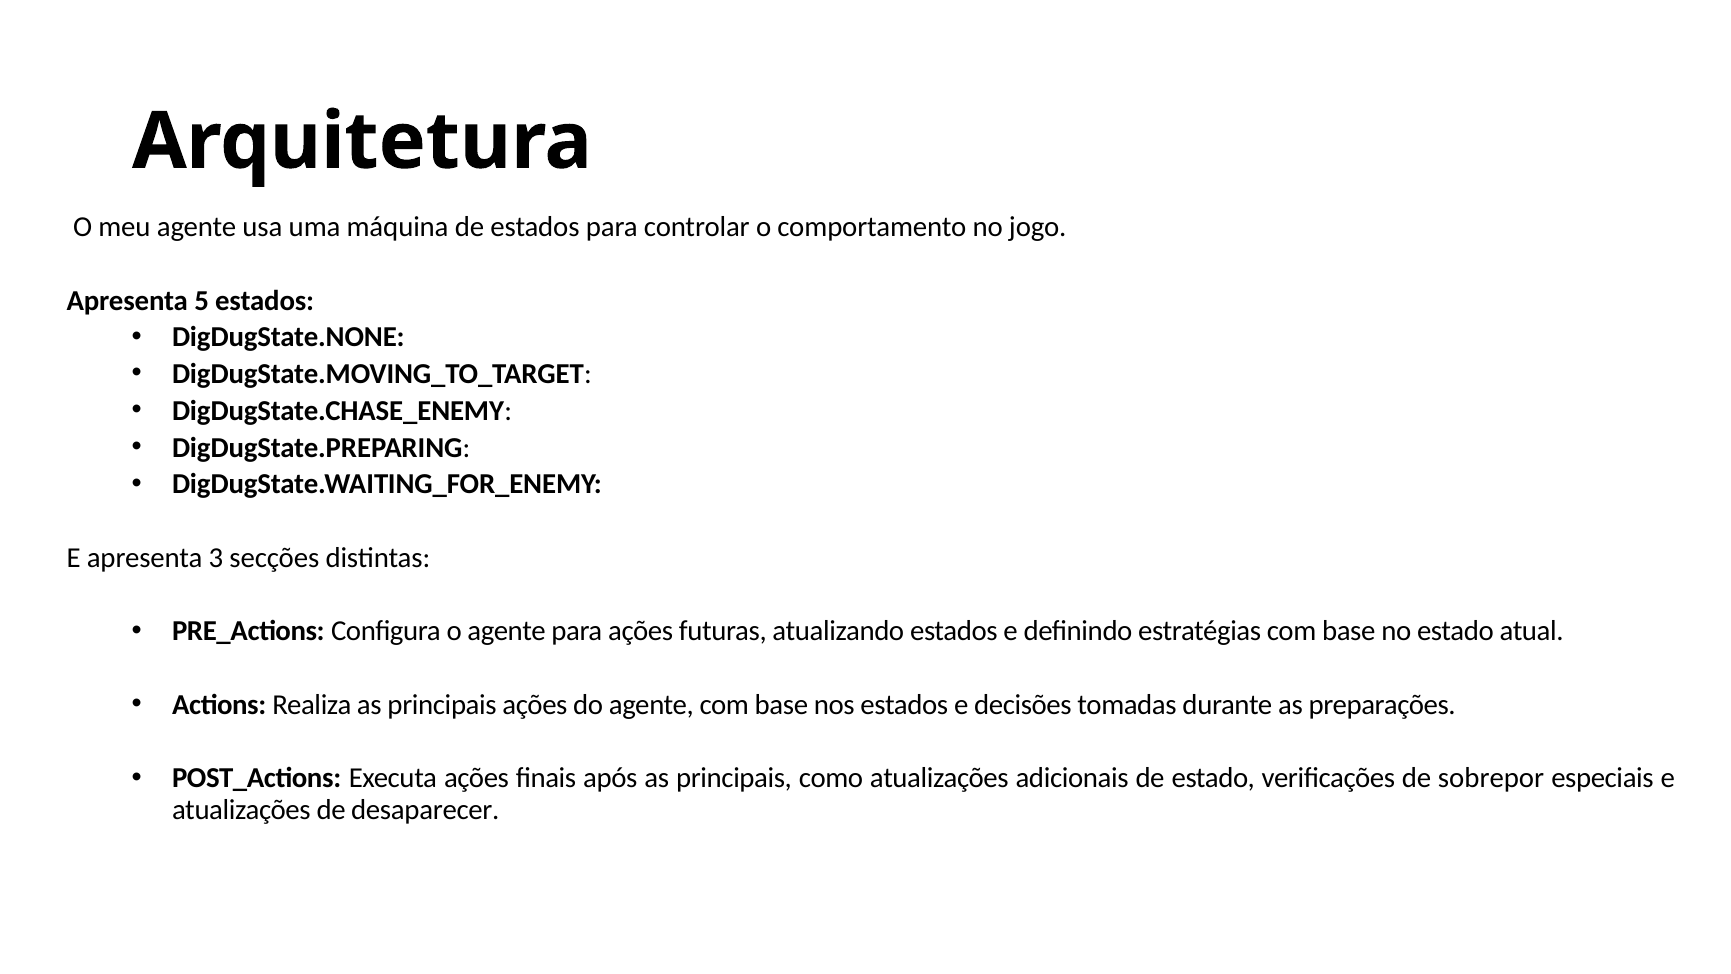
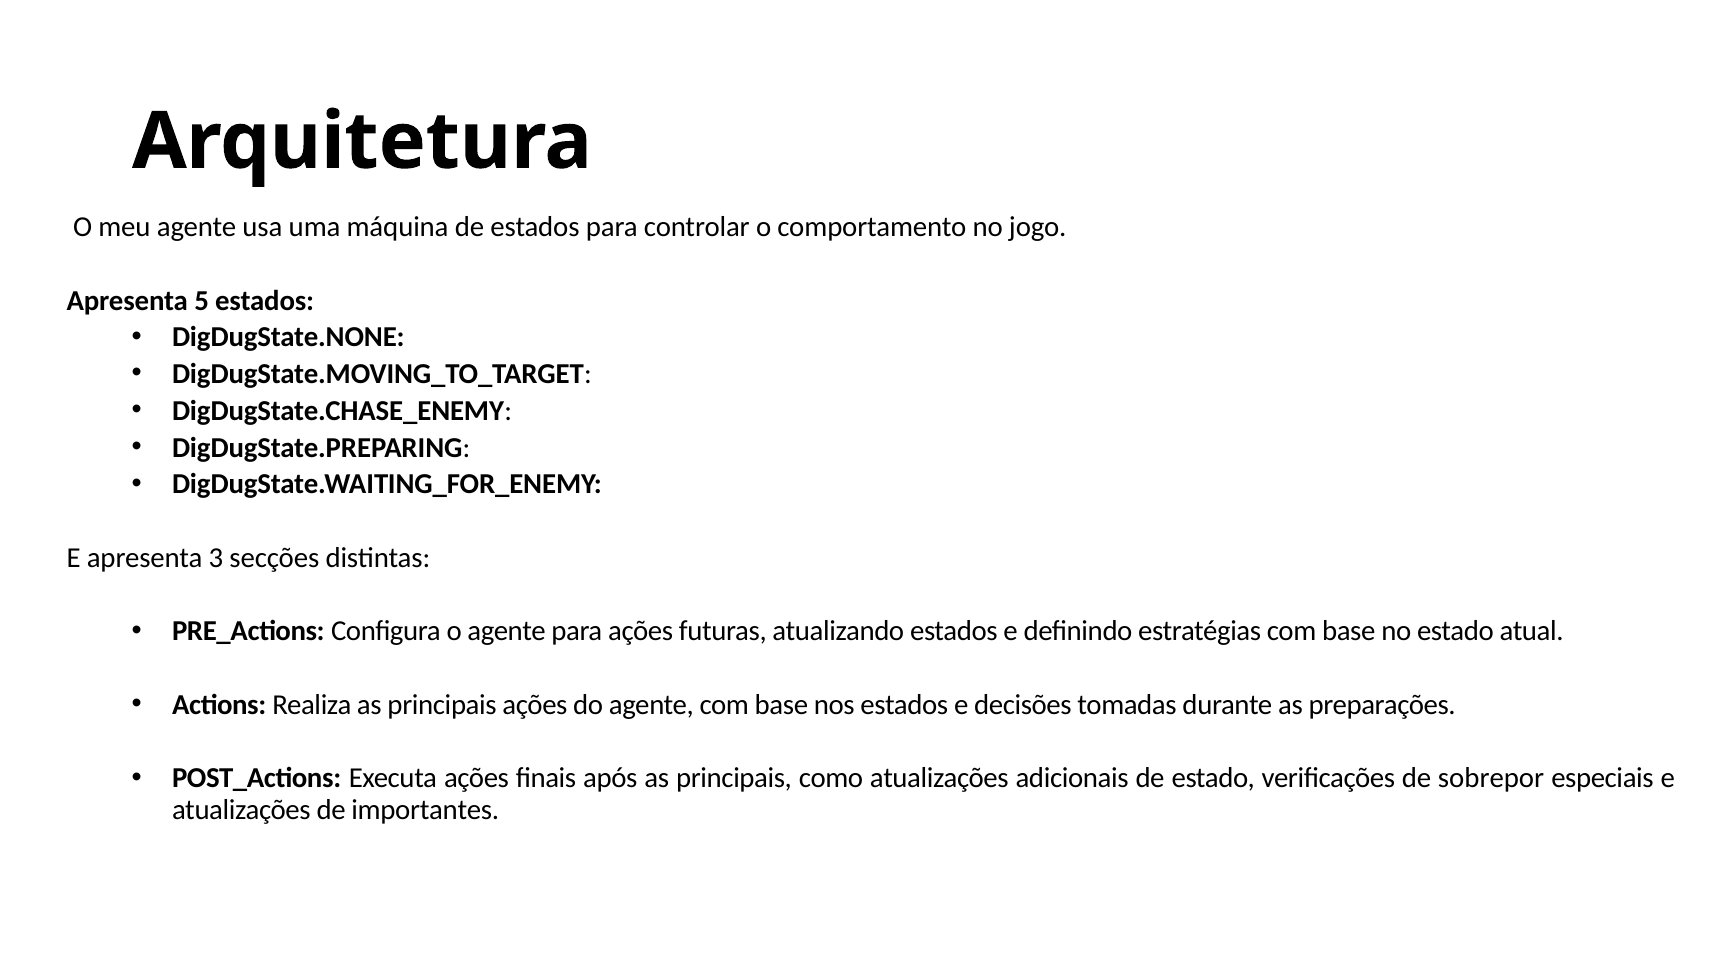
desaparecer: desaparecer -> importantes
